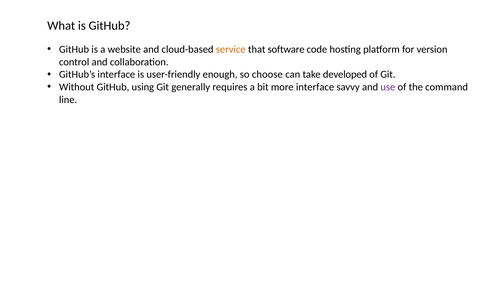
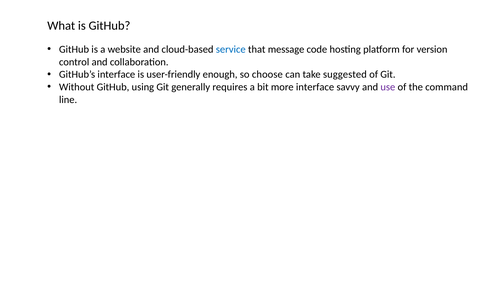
service colour: orange -> blue
software: software -> message
developed: developed -> suggested
